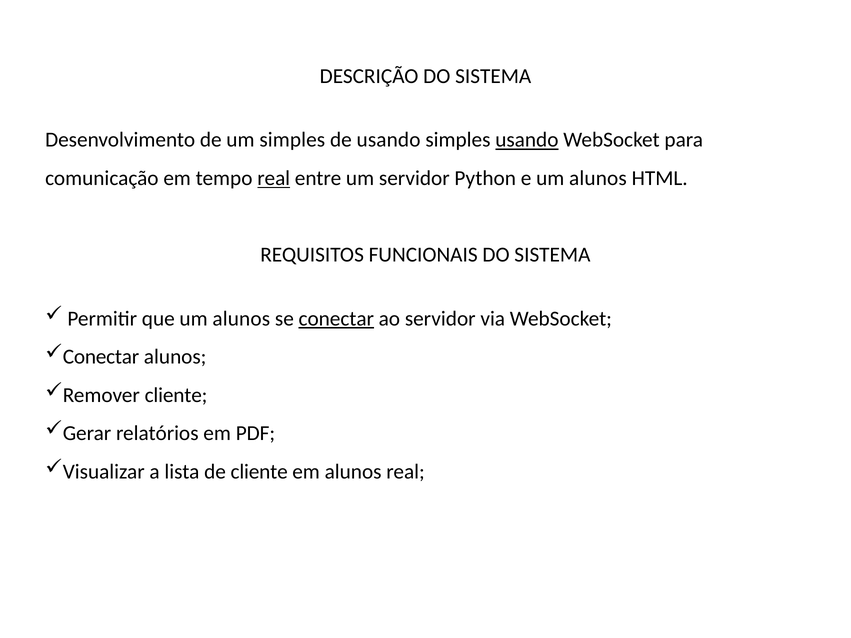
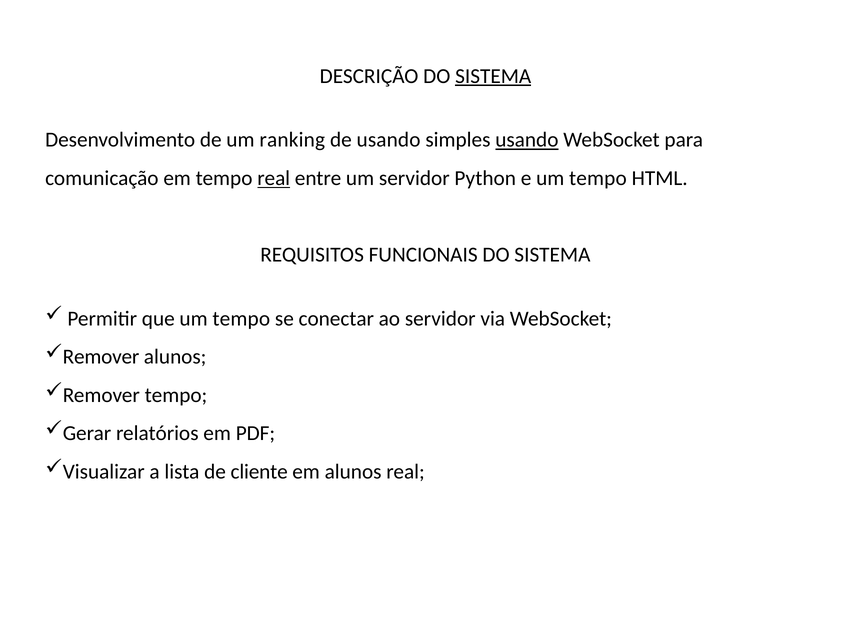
SISTEMA at (493, 76) underline: none -> present
um simples: simples -> ranking
e um alunos: alunos -> tempo
que um alunos: alunos -> tempo
conectar at (336, 319) underline: present -> none
Conectar at (101, 357): Conectar -> Remover
Remover cliente: cliente -> tempo
